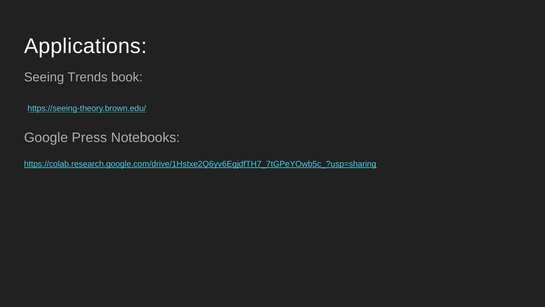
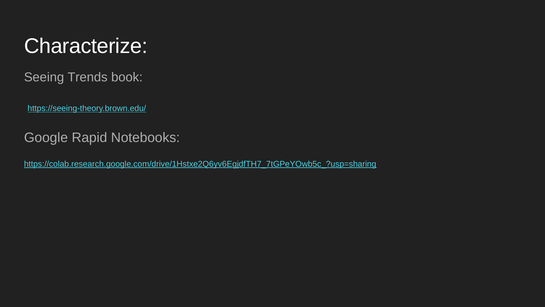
Applications: Applications -> Characterize
Press: Press -> Rapid
